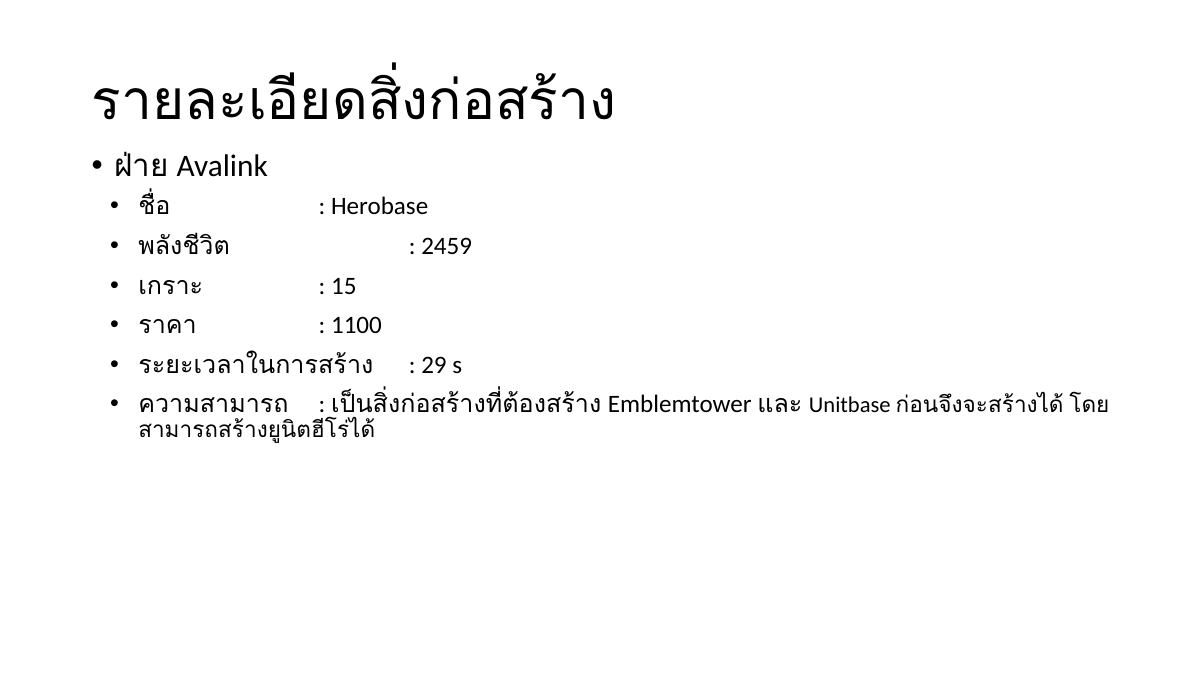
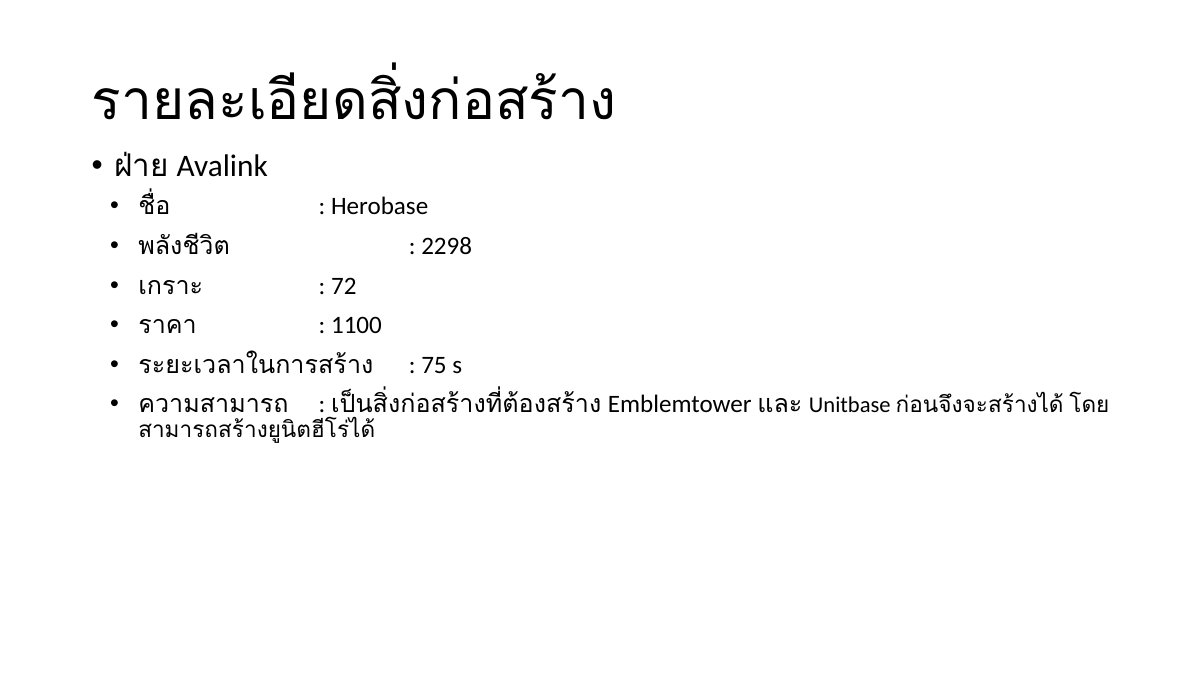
2459: 2459 -> 2298
15: 15 -> 72
29: 29 -> 75
